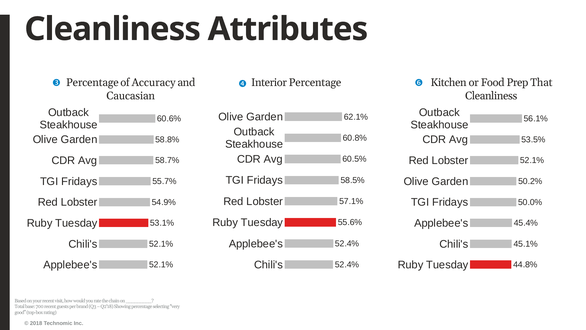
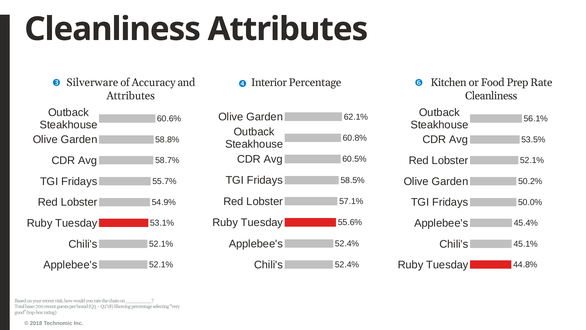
Percentage at (92, 83): Percentage -> Silverware
Prep That: That -> Rate
Caucasian at (131, 96): Caucasian -> Attributes
